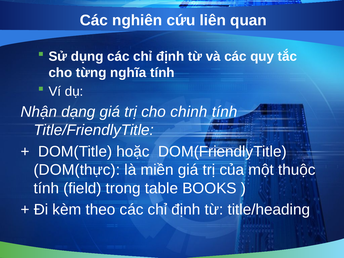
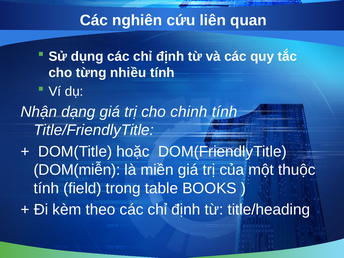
nghĩa: nghĩa -> nhiều
DOM(thực: DOM(thực -> DOM(miễn
